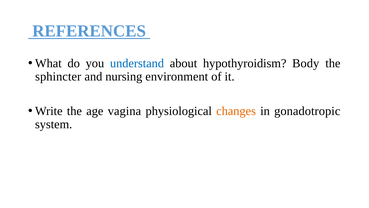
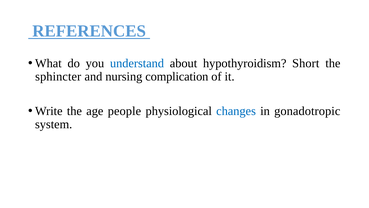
Body: Body -> Short
environment: environment -> complication
vagina: vagina -> people
changes colour: orange -> blue
